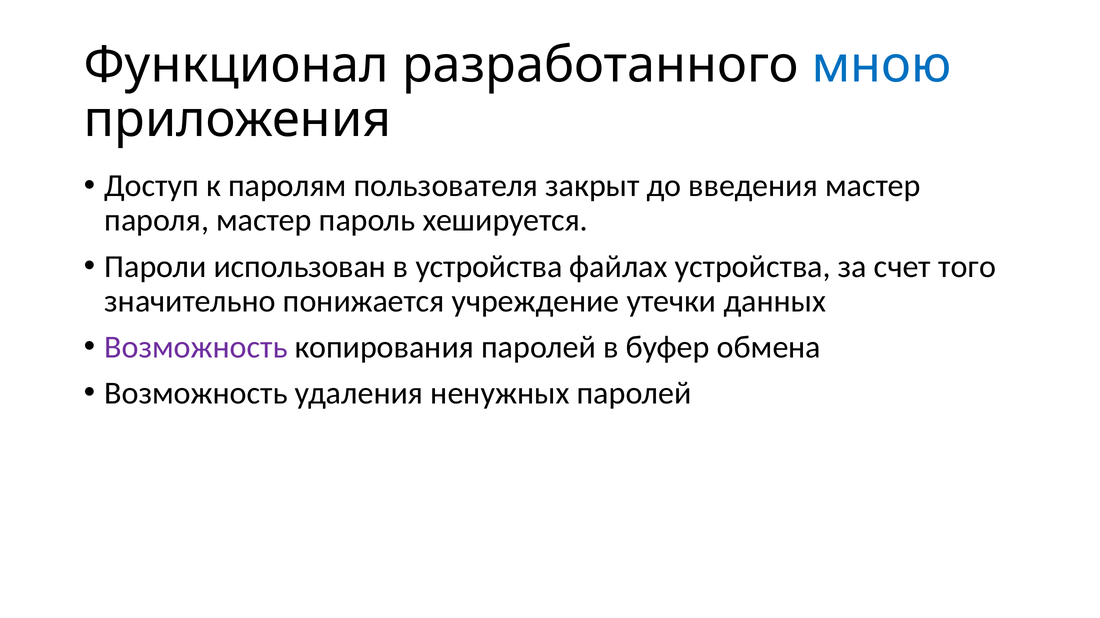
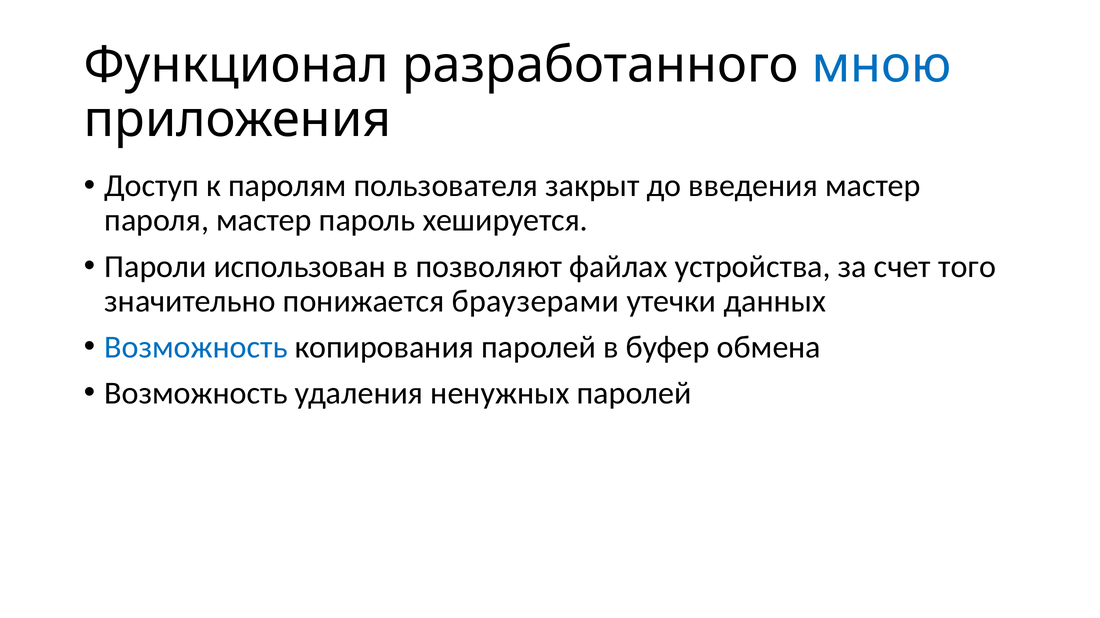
в устройства: устройства -> позволяют
учреждение: учреждение -> браузерами
Возможность at (196, 348) colour: purple -> blue
